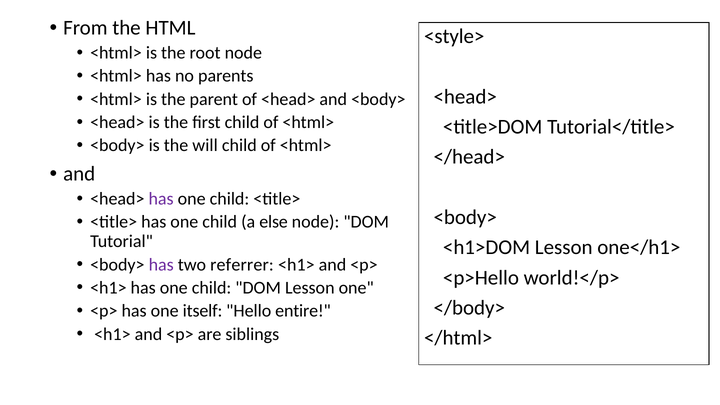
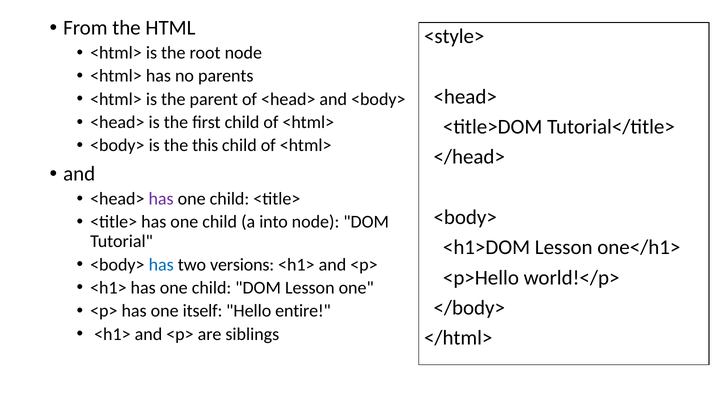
will: will -> this
else: else -> into
has at (161, 265) colour: purple -> blue
referrer: referrer -> versions
